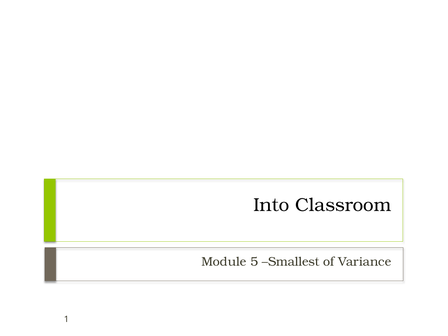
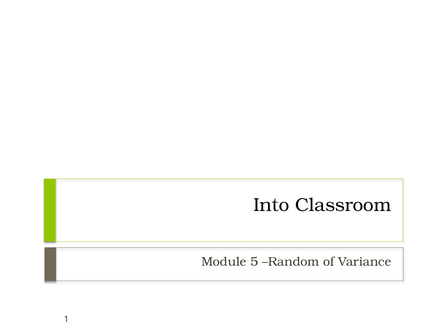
Smallest: Smallest -> Random
